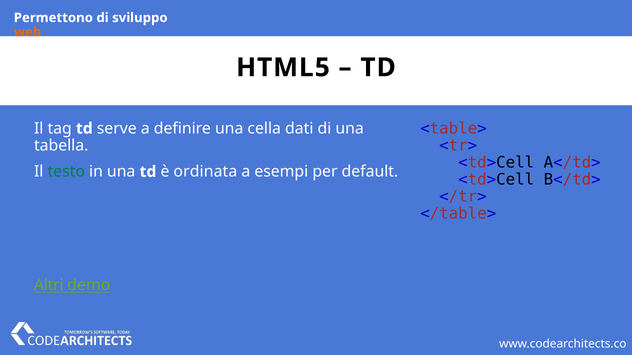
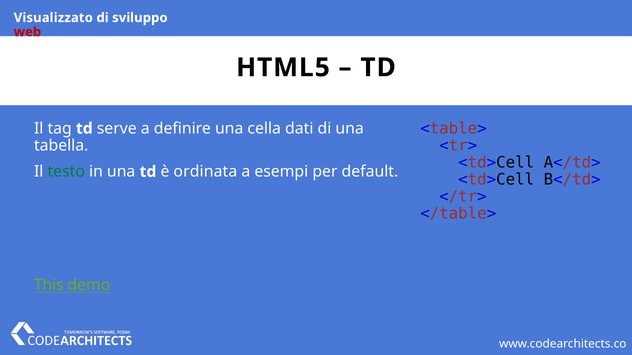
Permettono: Permettono -> Visualizzato
web colour: orange -> red
Altri: Altri -> This
